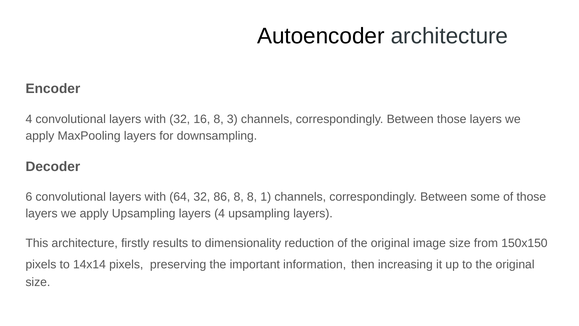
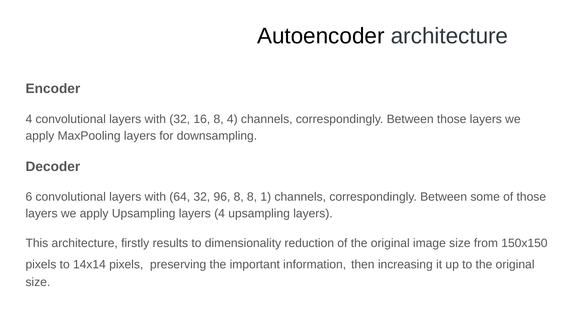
8 3: 3 -> 4
86: 86 -> 96
